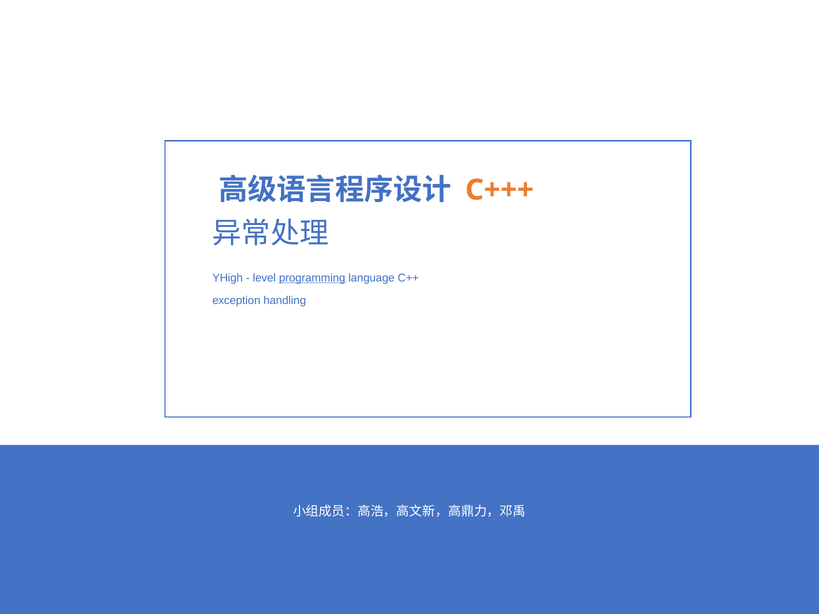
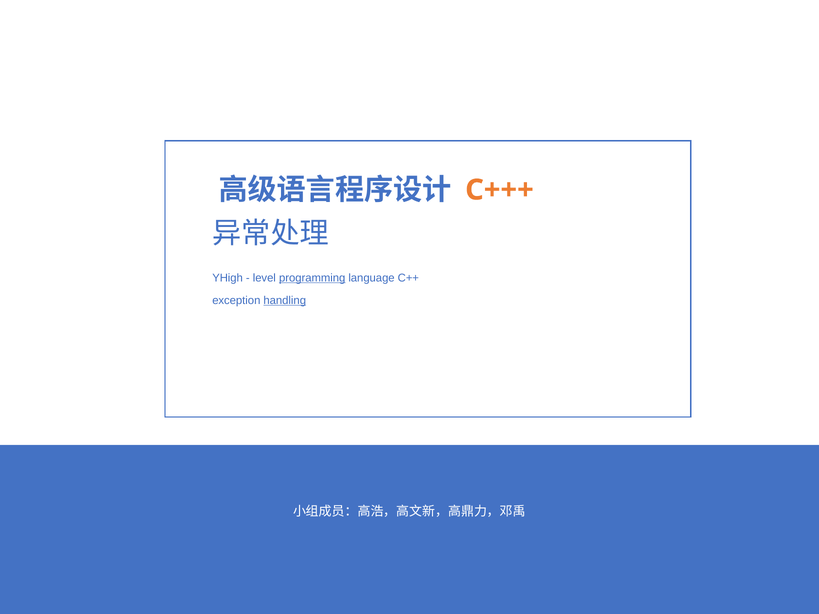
handling underline: none -> present
